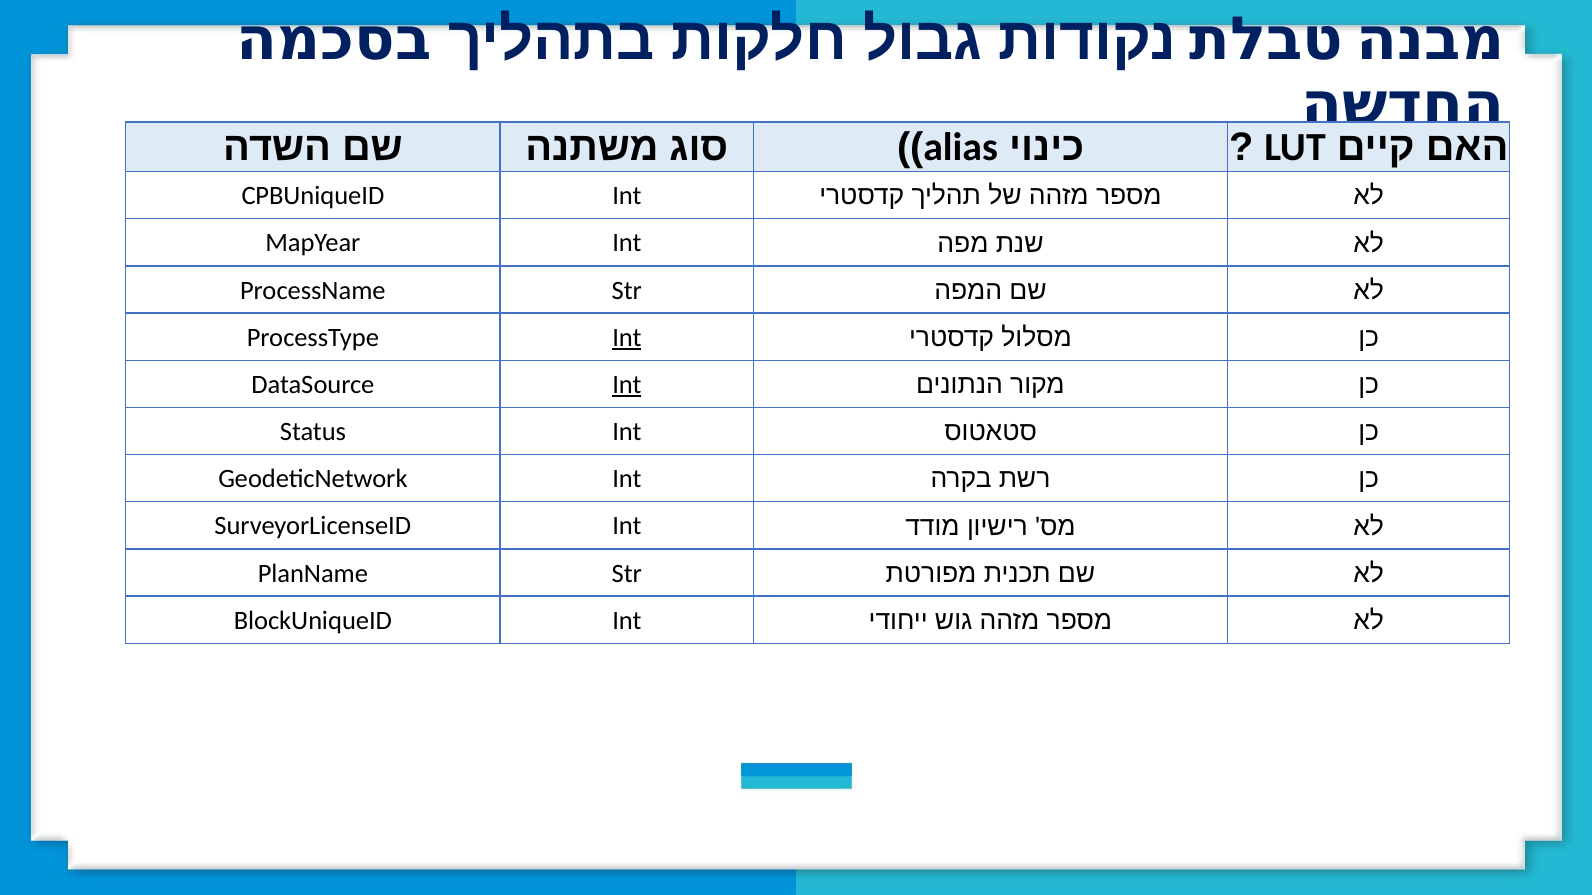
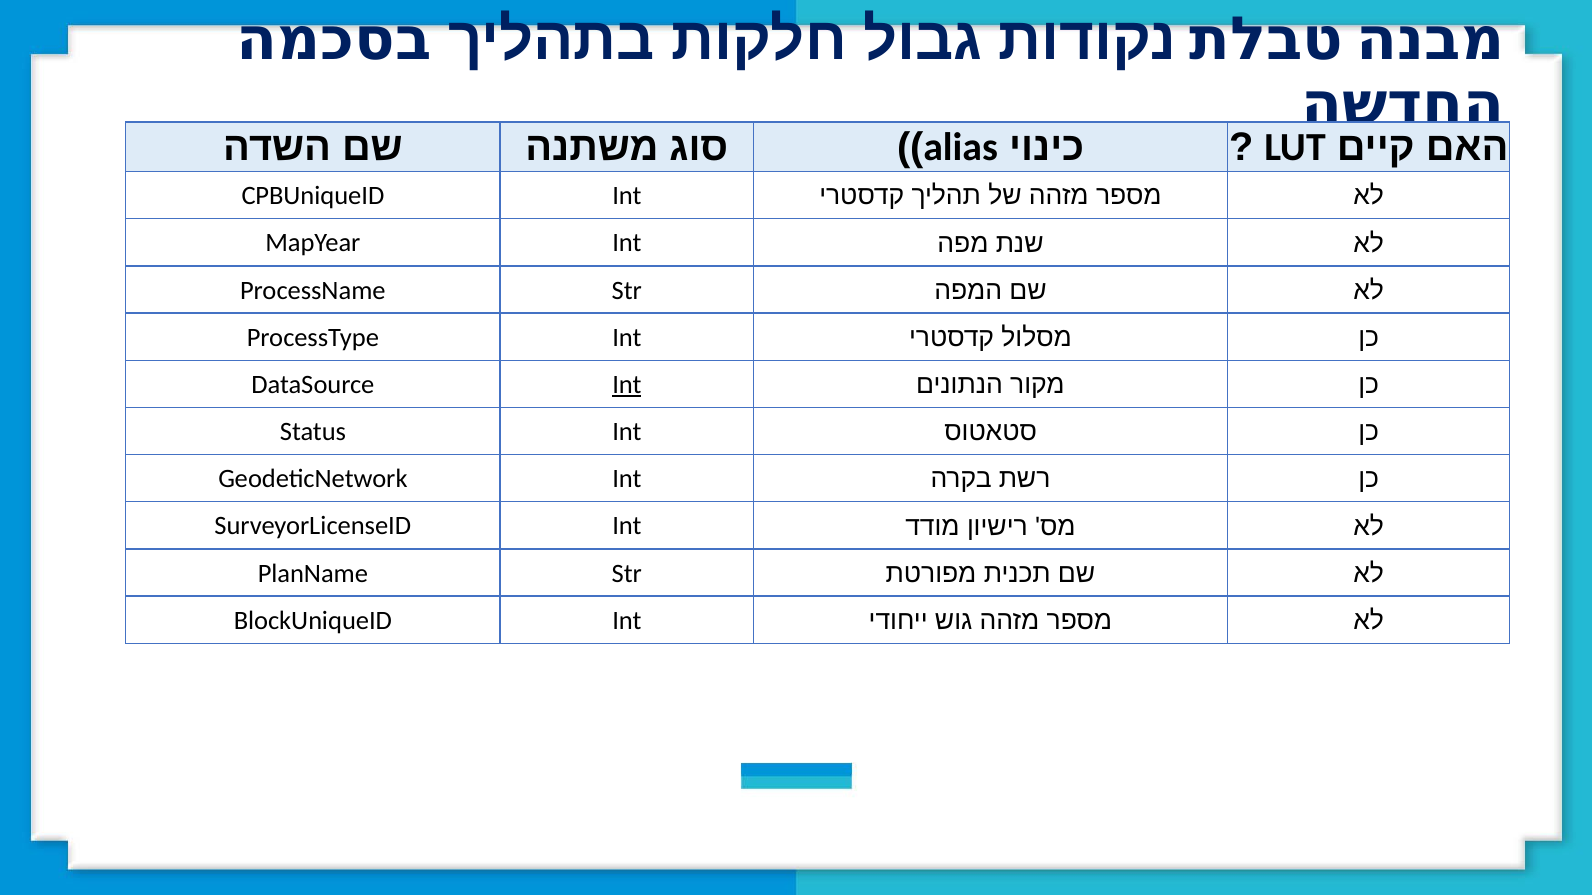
Int at (627, 338) underline: present -> none
